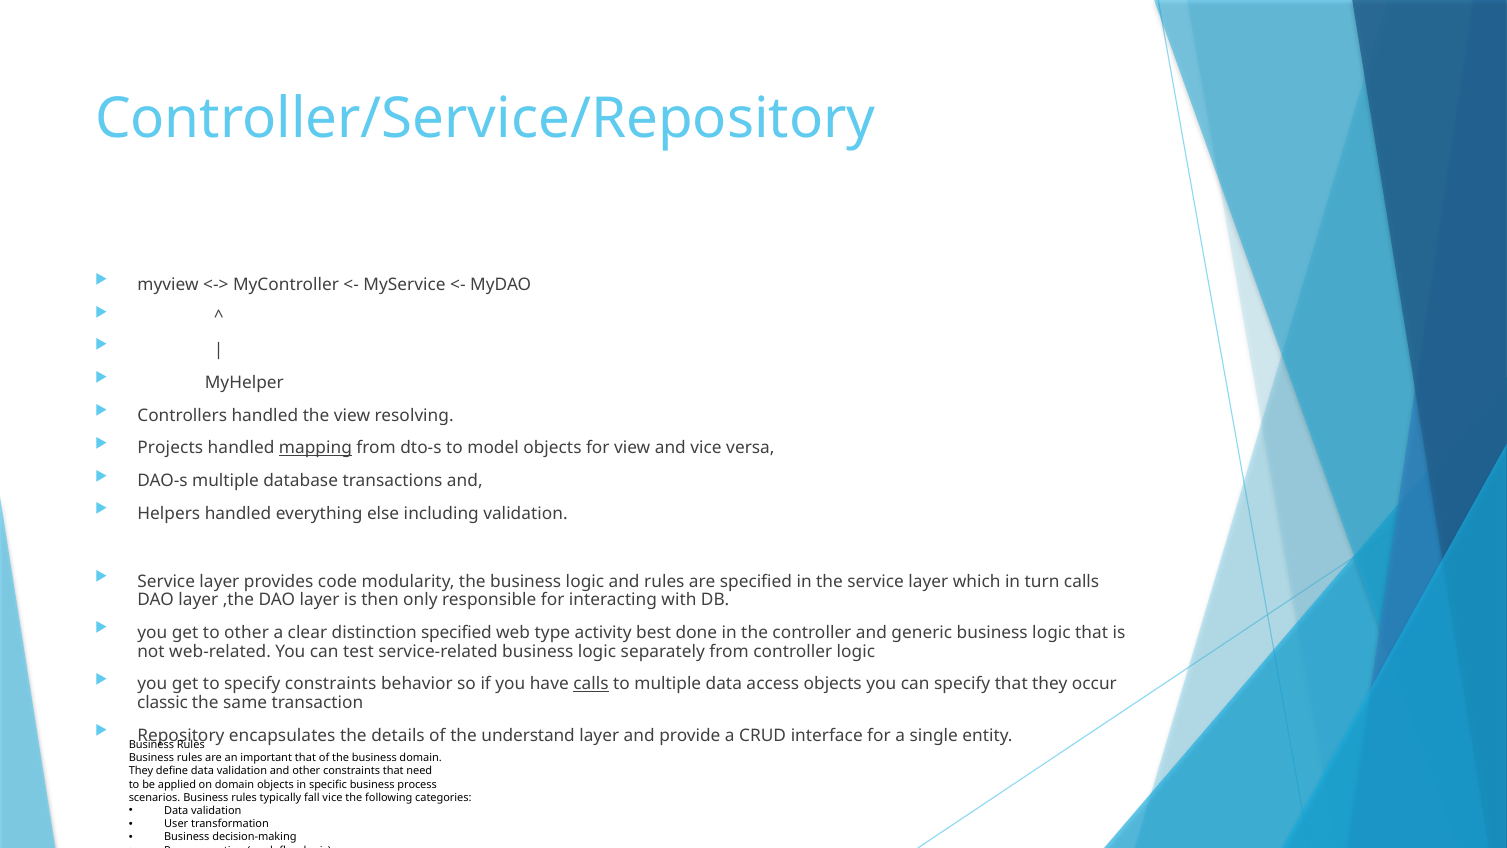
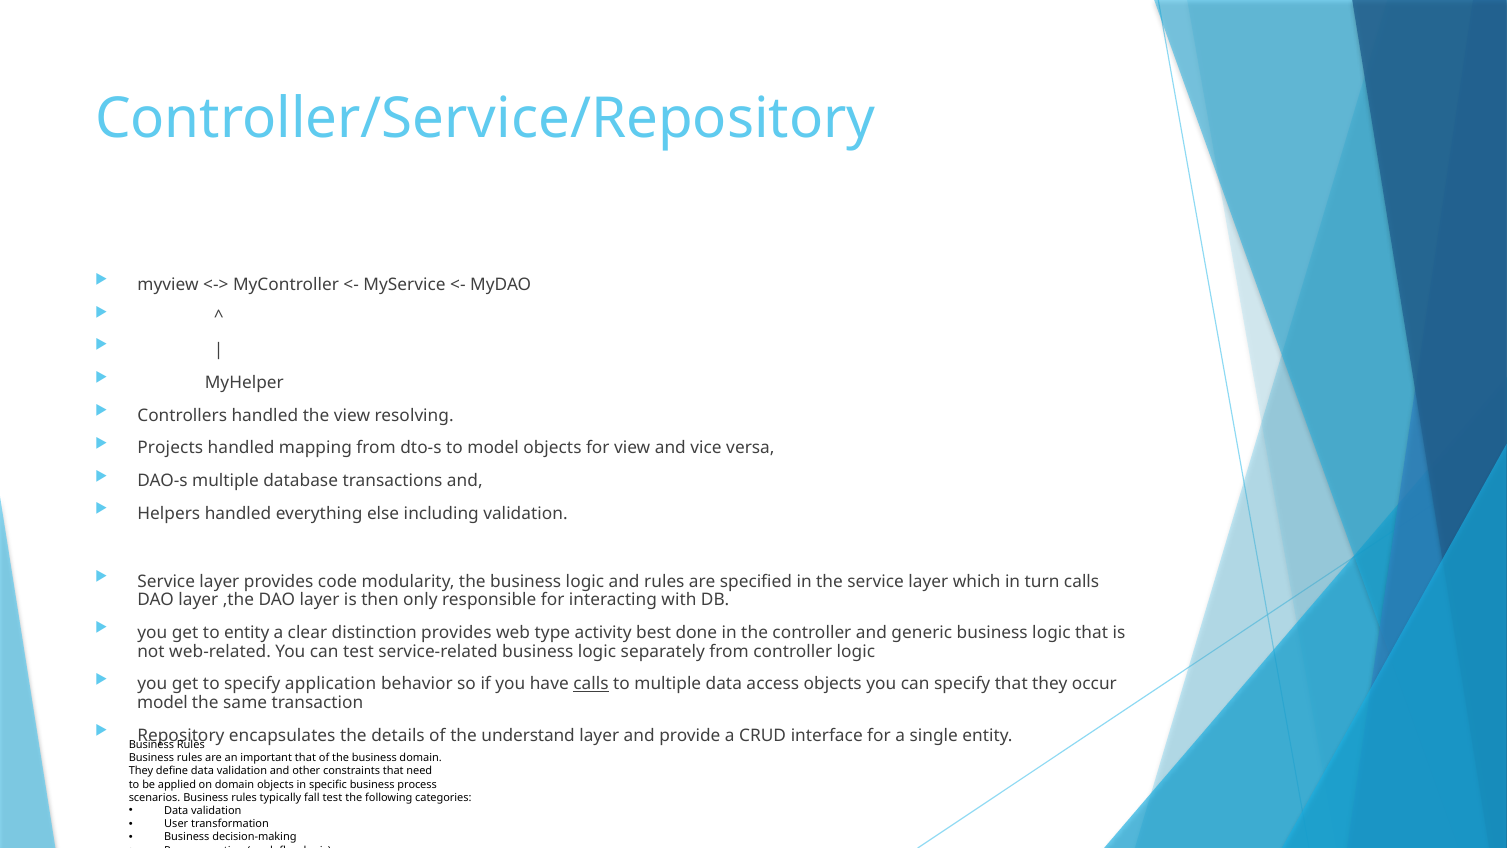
mapping underline: present -> none
to other: other -> entity
distinction specified: specified -> provides
specify constraints: constraints -> application
classic at (163, 703): classic -> model
fall vice: vice -> test
